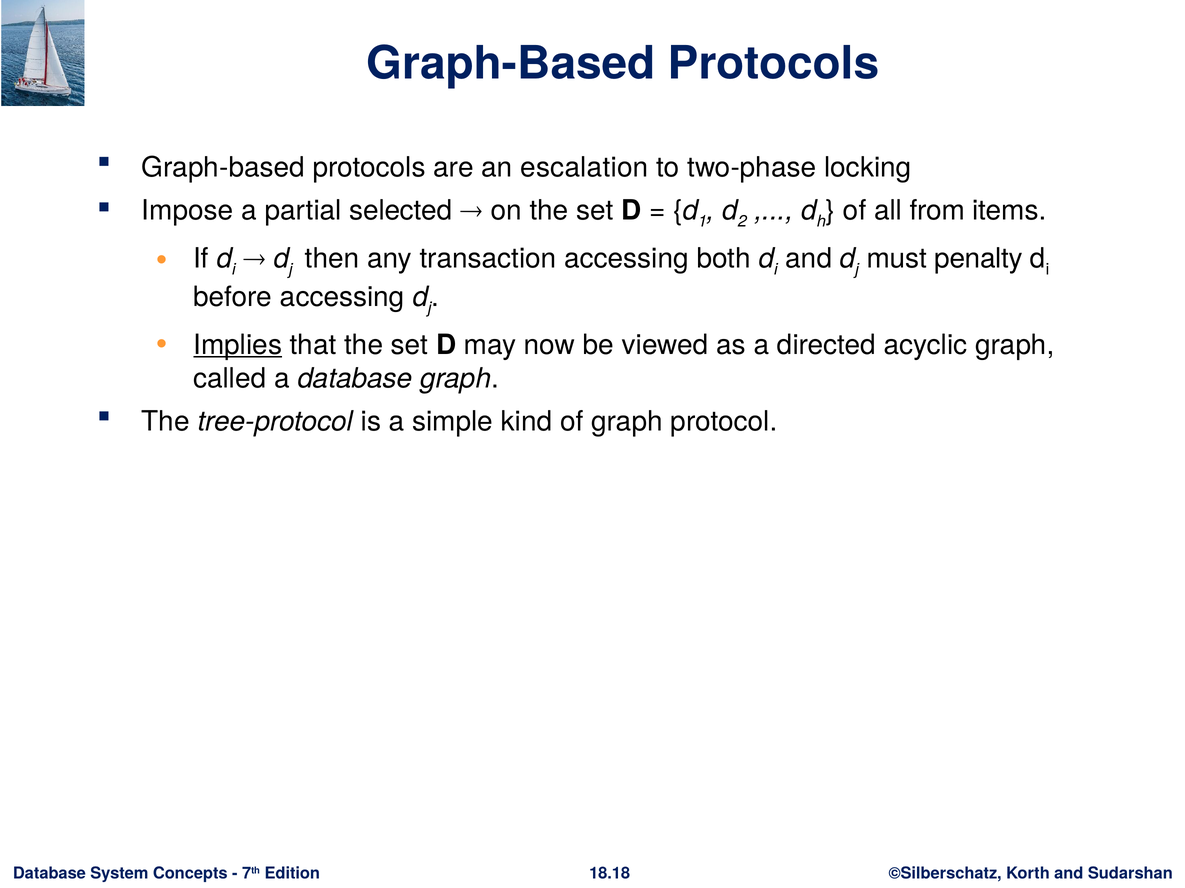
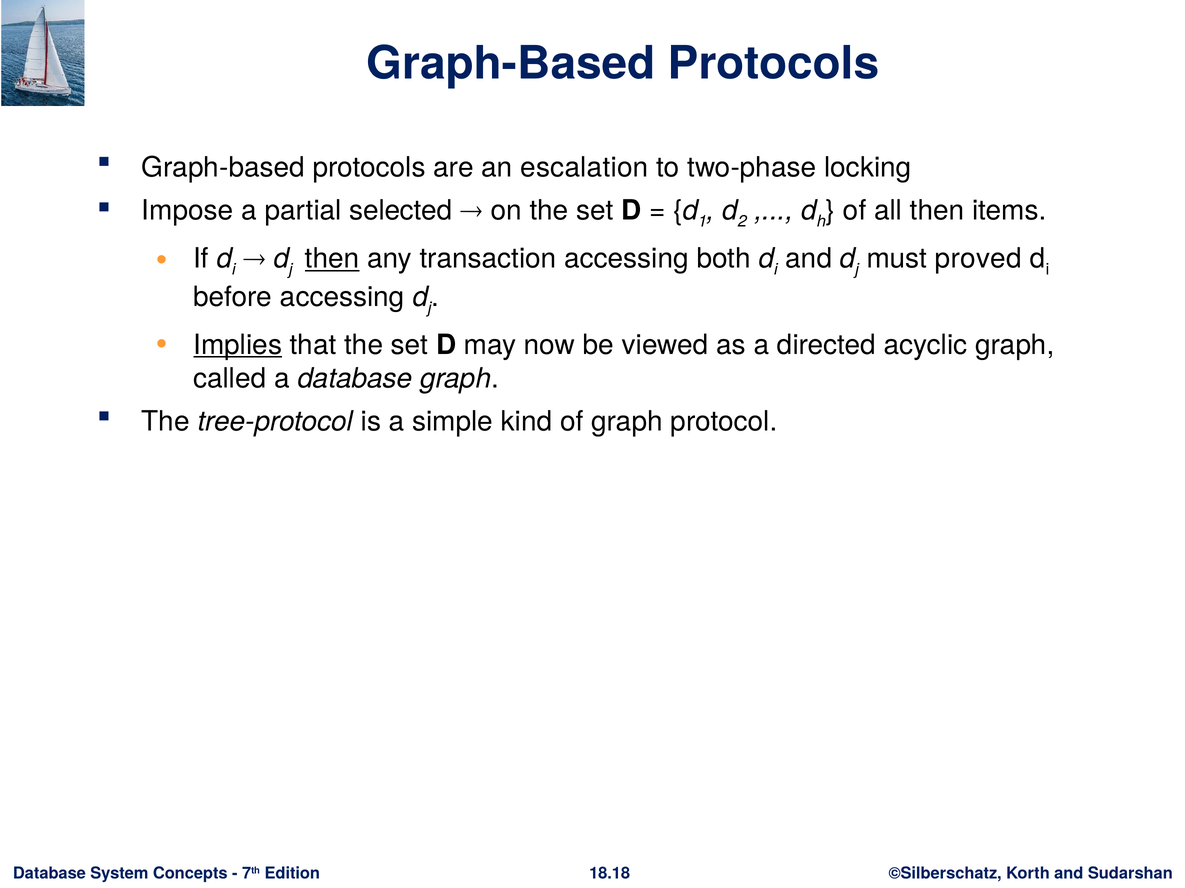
all from: from -> then
then at (332, 259) underline: none -> present
penalty: penalty -> proved
